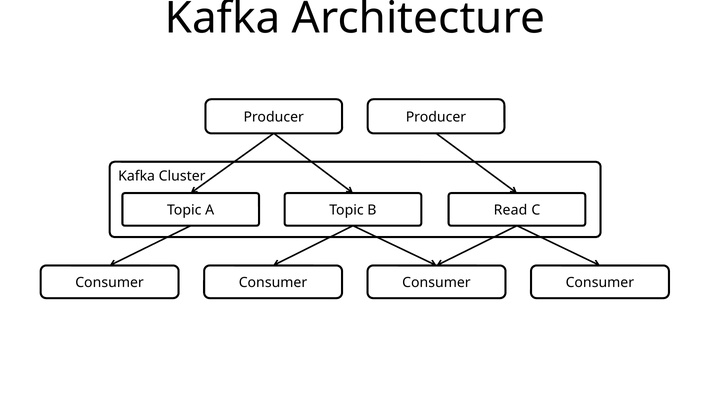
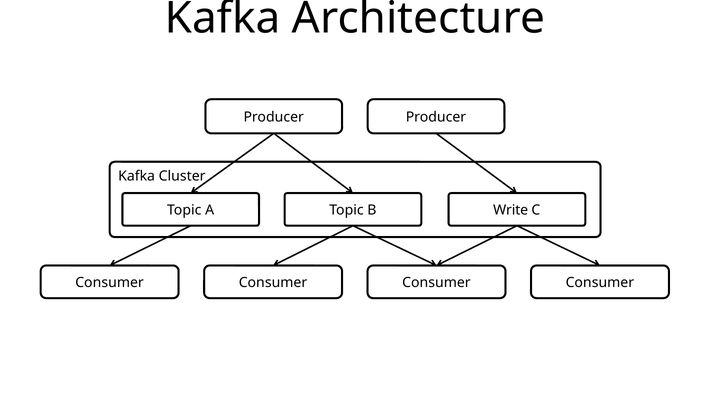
Read: Read -> Write
